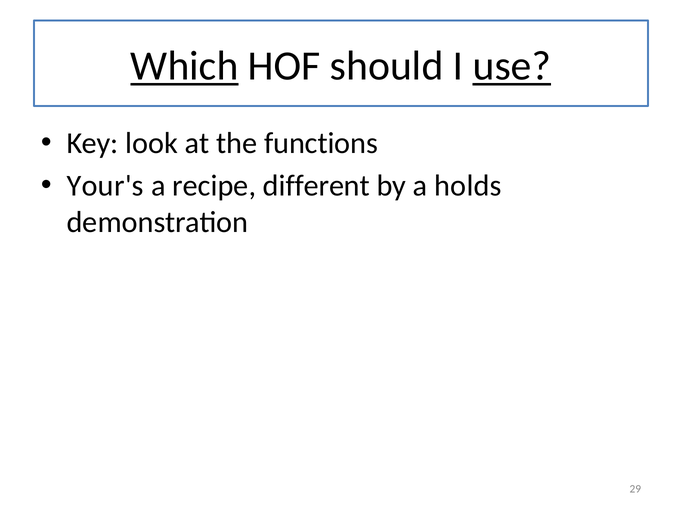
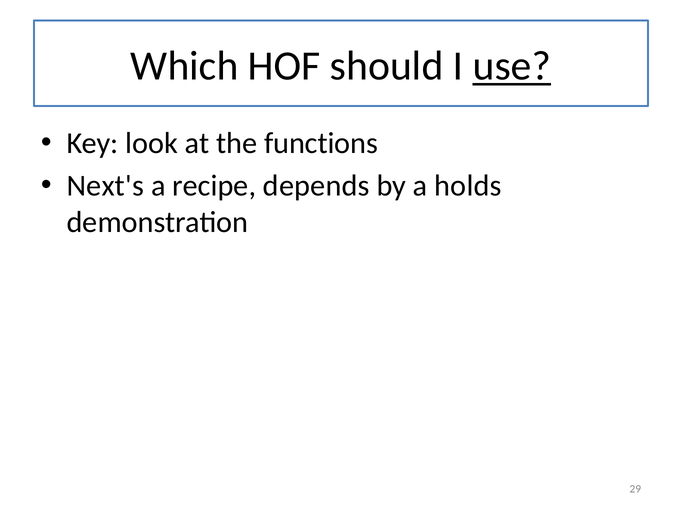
Which underline: present -> none
Your's: Your's -> Next's
different: different -> depends
